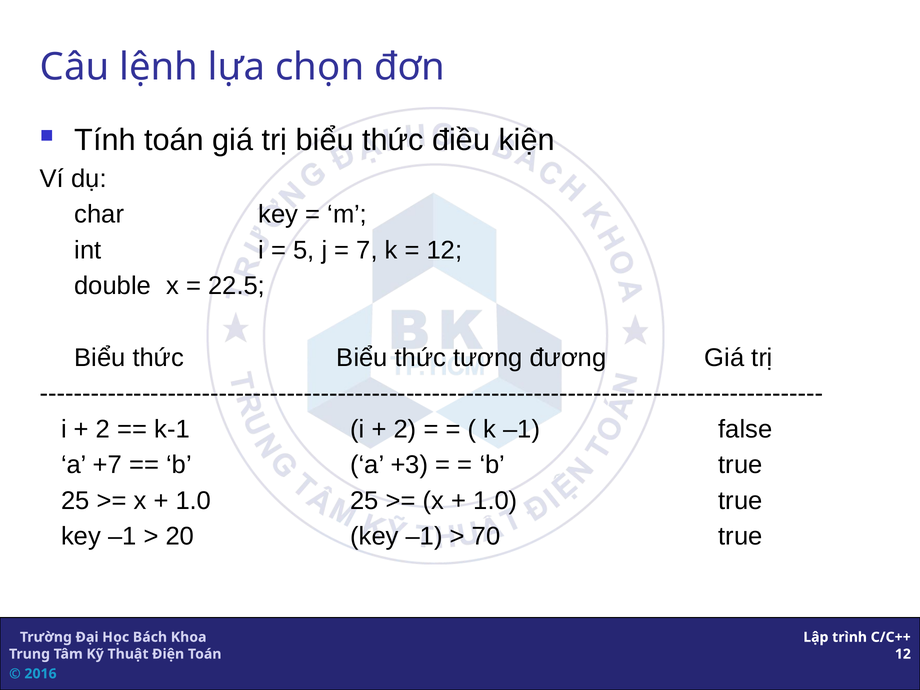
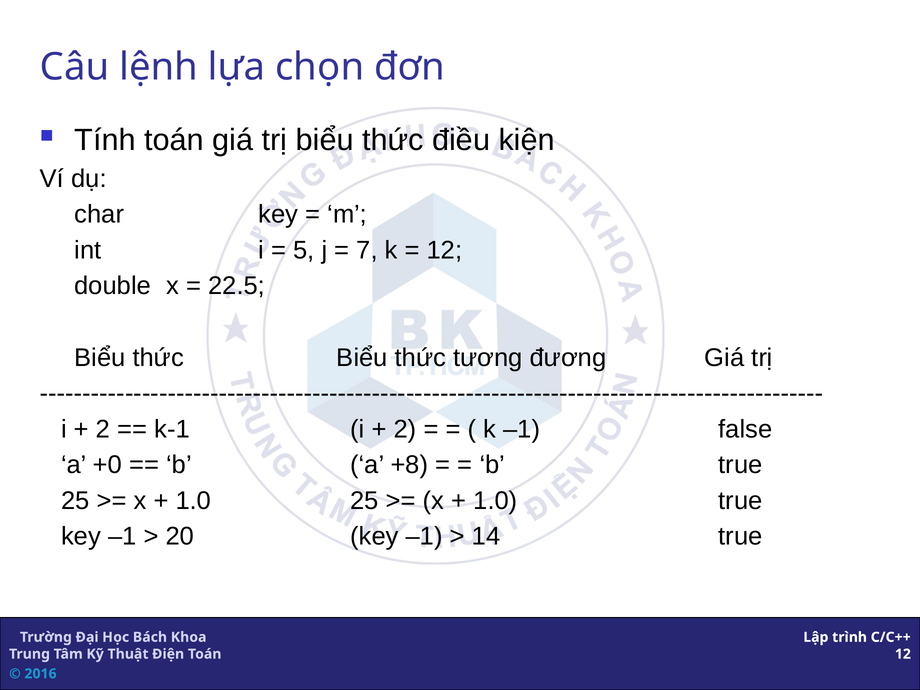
+7: +7 -> +0
+3: +3 -> +8
70: 70 -> 14
